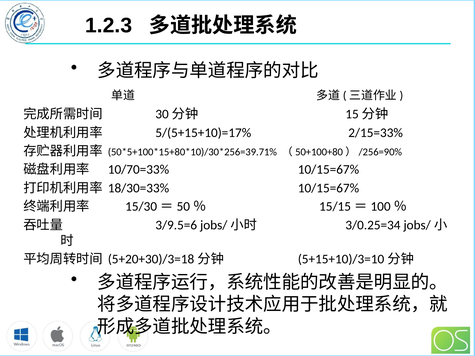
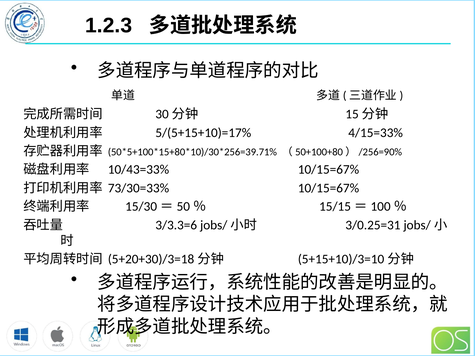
2/15=33%: 2/15=33% -> 4/15=33%
10/70=33%: 10/70=33% -> 10/43=33%
18/30=33%: 18/30=33% -> 73/30=33%
3/9.5=6: 3/9.5=6 -> 3/3.3=6
3/0.25=34: 3/0.25=34 -> 3/0.25=31
